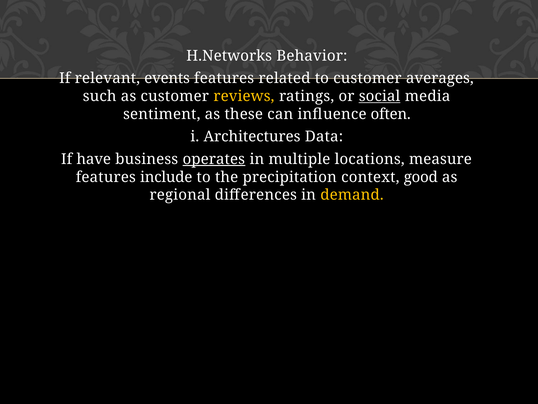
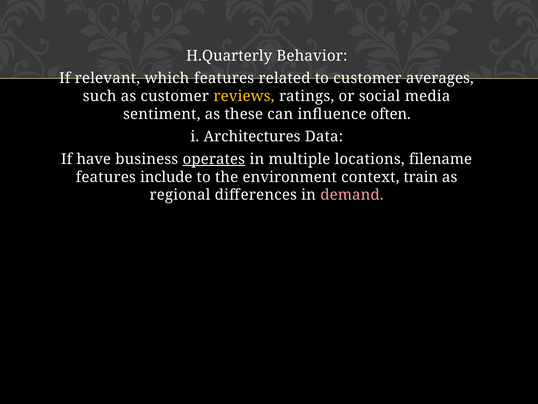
H.Networks: H.Networks -> H.Quarterly
events: events -> which
social underline: present -> none
measure: measure -> filename
precipitation: precipitation -> environment
good: good -> train
demand colour: yellow -> pink
